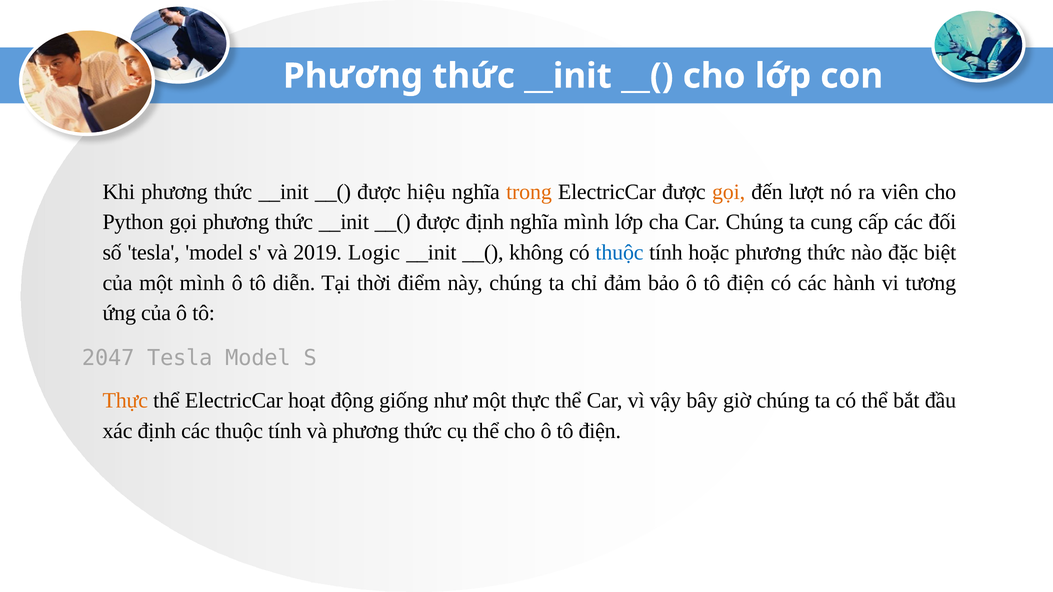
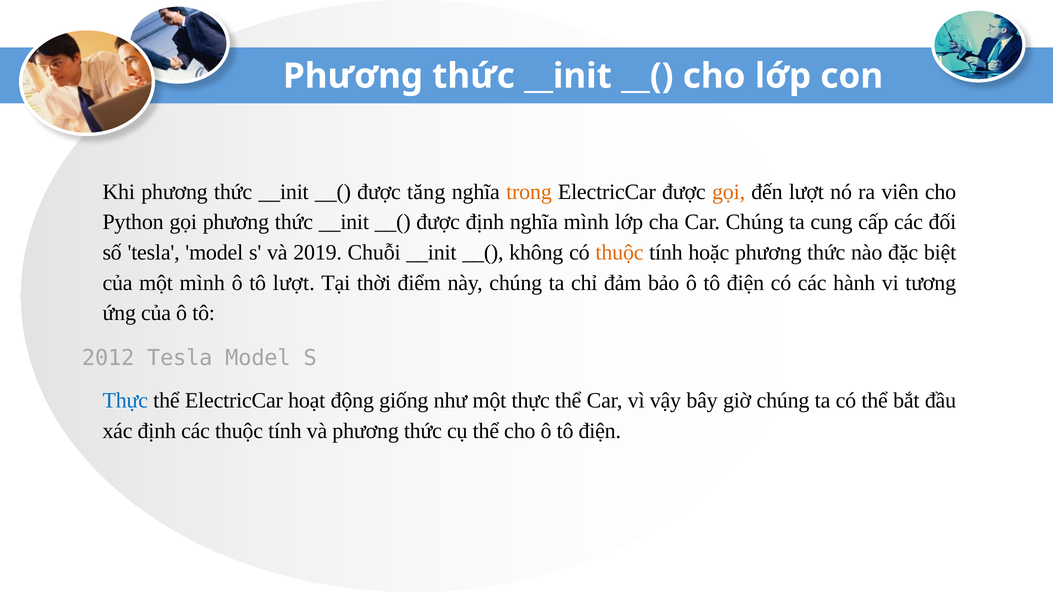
hiệu: hiệu -> tăng
Logic: Logic -> Chuỗi
thuộc at (620, 253) colour: blue -> orange
tô diễn: diễn -> lượt
2047: 2047 -> 2012
Thực at (125, 401) colour: orange -> blue
